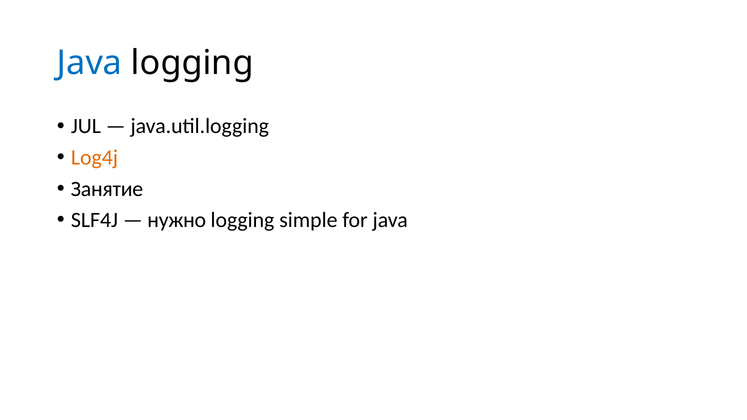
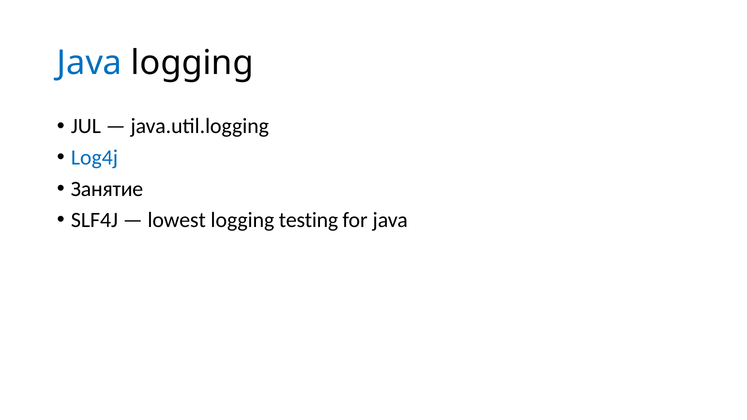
Log4j colour: orange -> blue
нужно: нужно -> lowest
simple: simple -> testing
